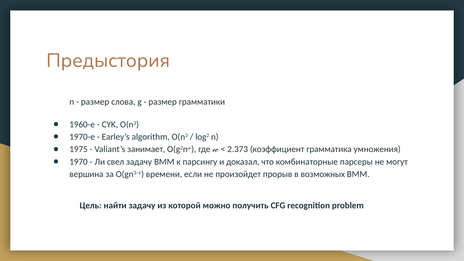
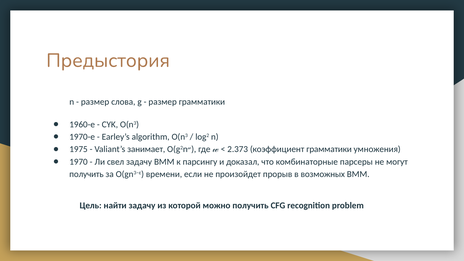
коэффициент грамматика: грамматика -> грамматики
вершина at (86, 174): вершина -> получить
